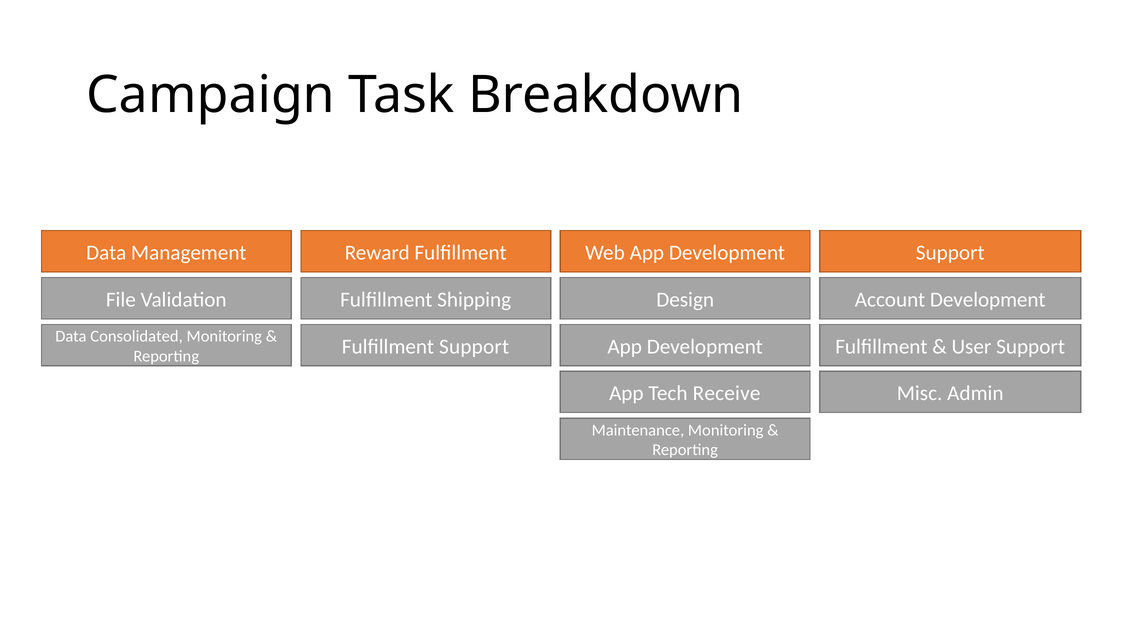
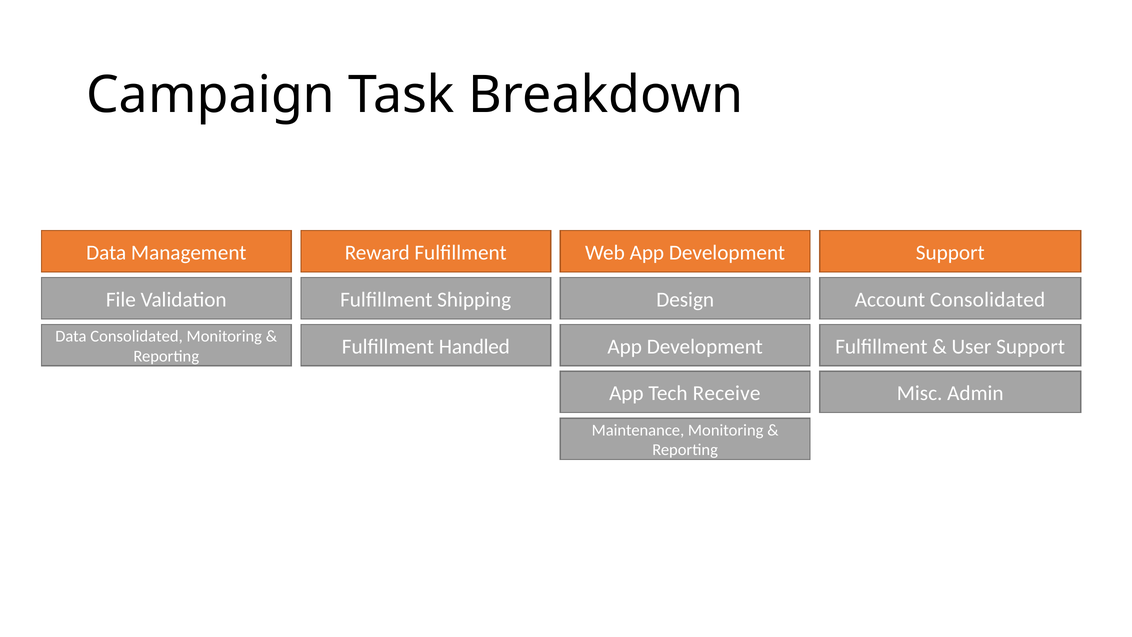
Account Development: Development -> Consolidated
Fulfillment Support: Support -> Handled
